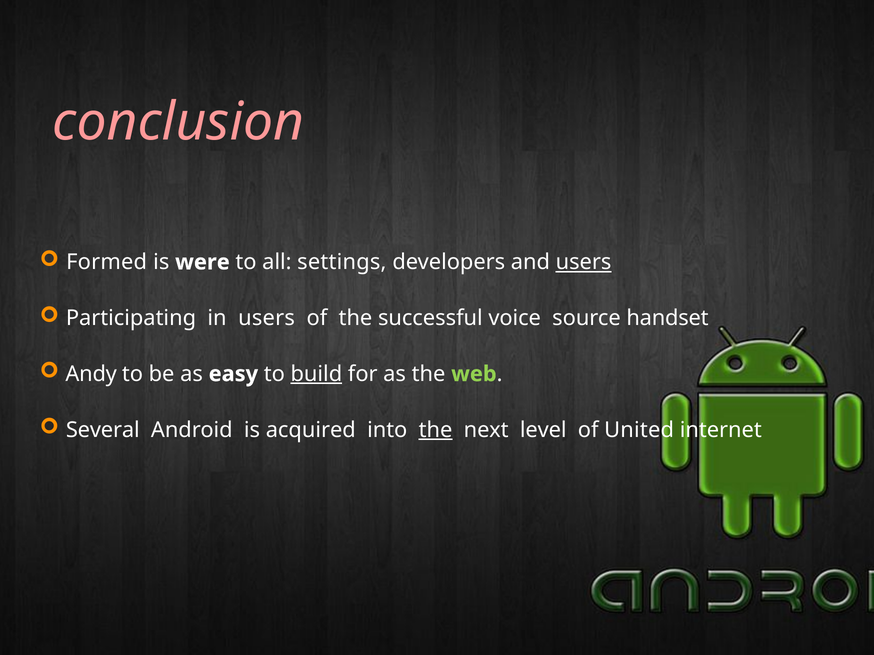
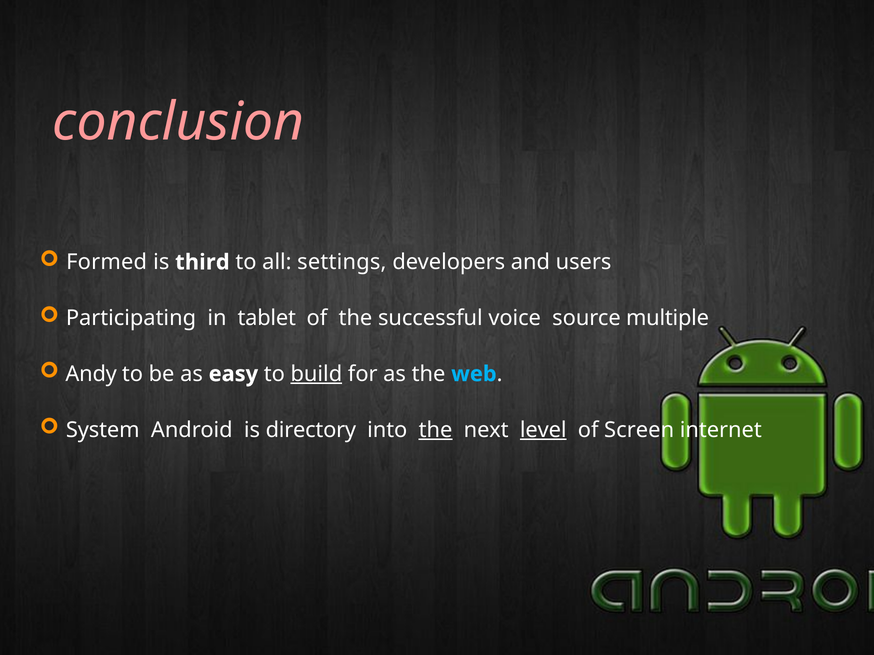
were: were -> third
users at (584, 262) underline: present -> none
in users: users -> tablet
handset: handset -> multiple
web colour: light green -> light blue
Several: Several -> System
acquired: acquired -> directory
level underline: none -> present
United: United -> Screen
